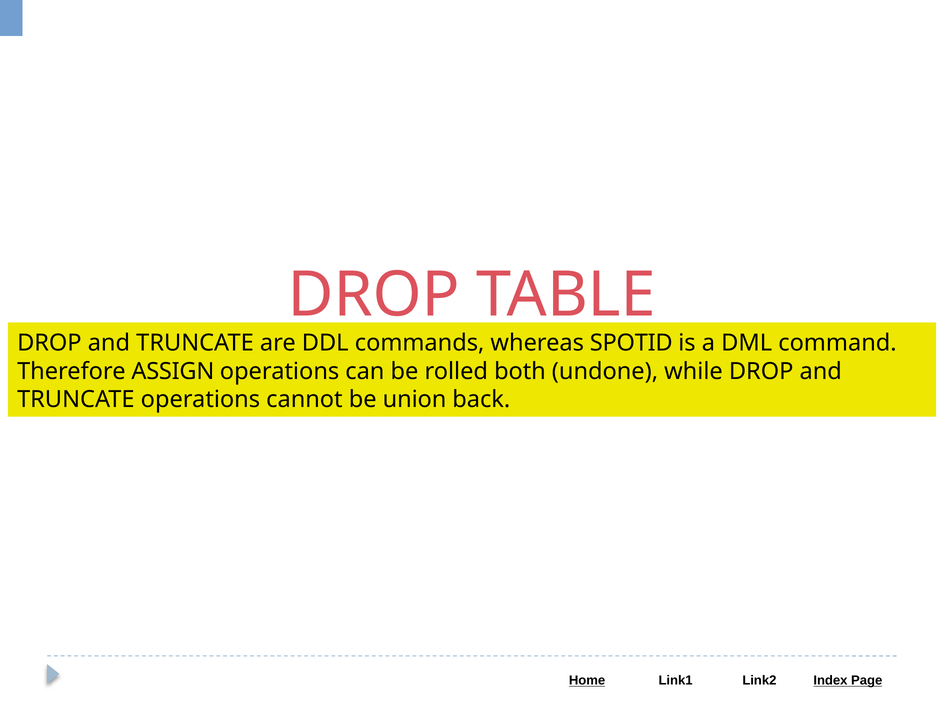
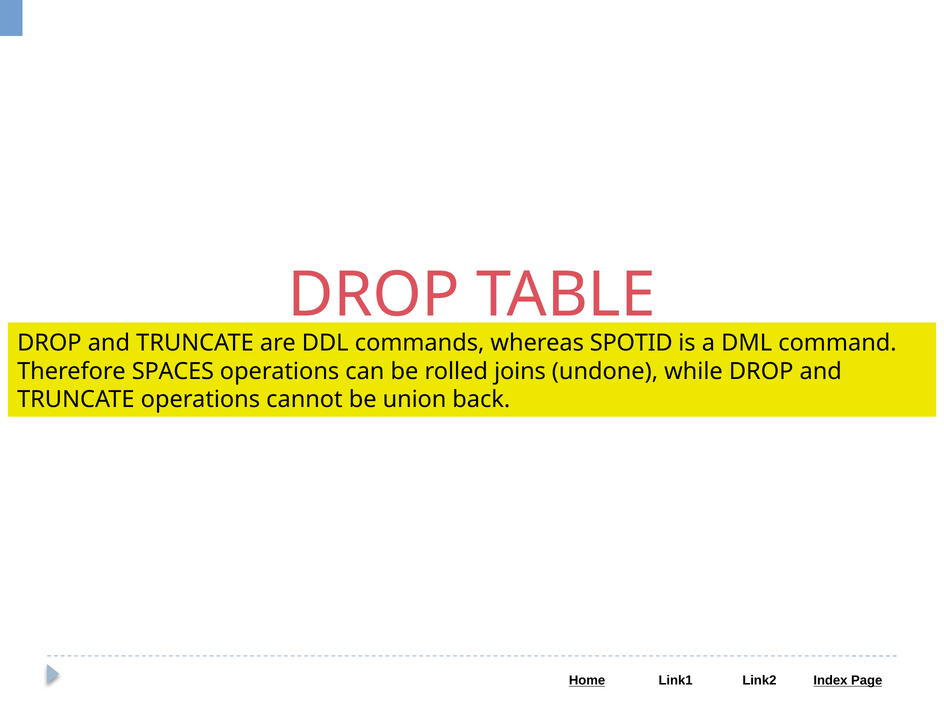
ASSIGN: ASSIGN -> SPACES
both: both -> joins
